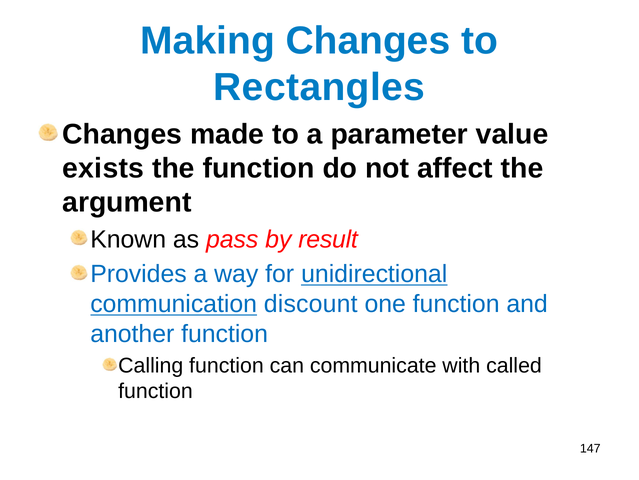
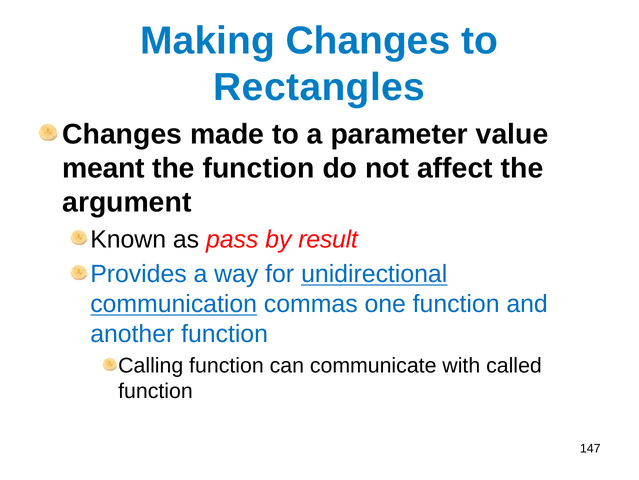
exists: exists -> meant
discount: discount -> commas
